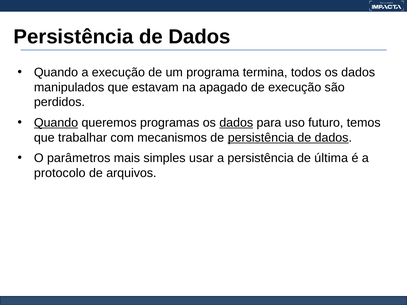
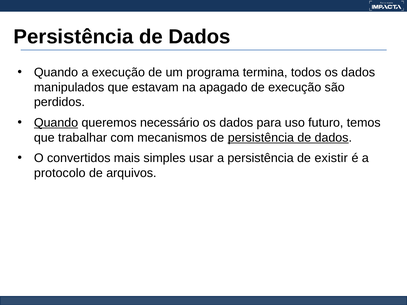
programas: programas -> necessário
dados at (236, 123) underline: present -> none
parâmetros: parâmetros -> convertidos
última: última -> existir
